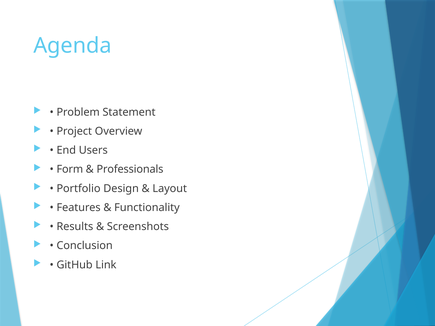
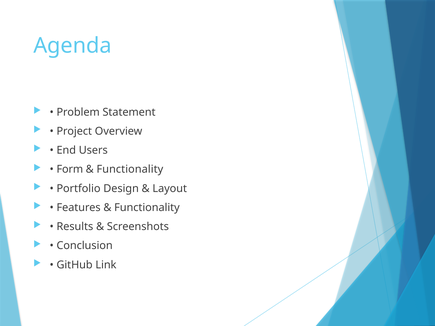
Professionals at (130, 170): Professionals -> Functionality
